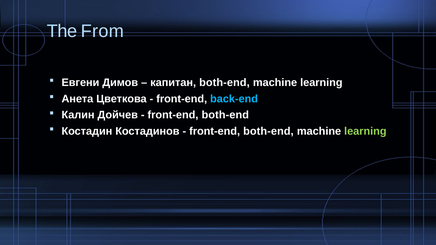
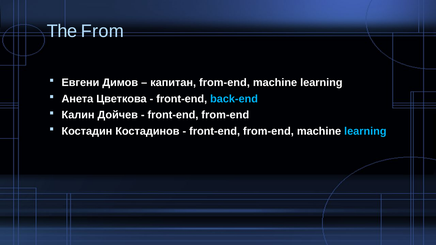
капитан both-end: both-end -> from-end
both-end at (225, 115): both-end -> from-end
both-end at (268, 131): both-end -> from-end
learning at (365, 131) colour: light green -> light blue
